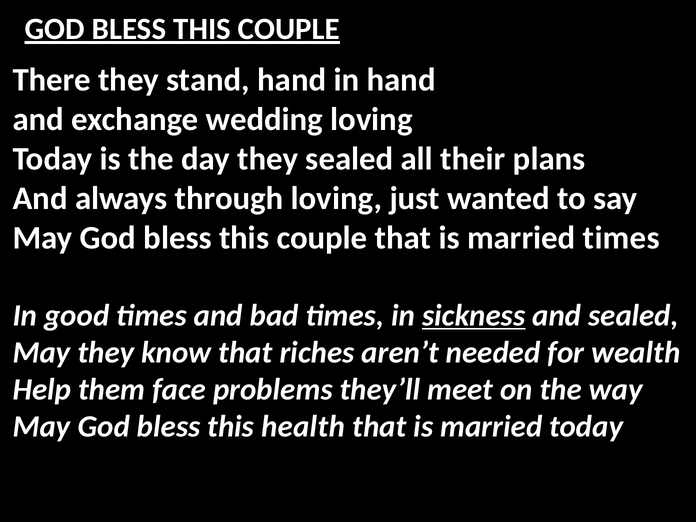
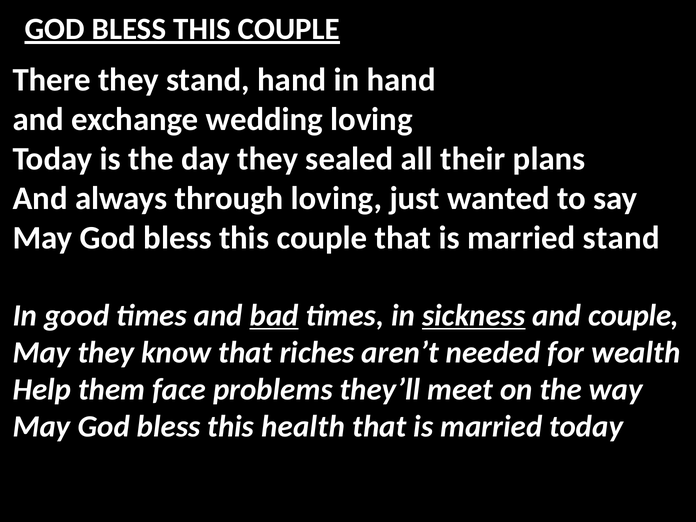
married times: times -> stand
bad underline: none -> present
and sealed: sealed -> couple
